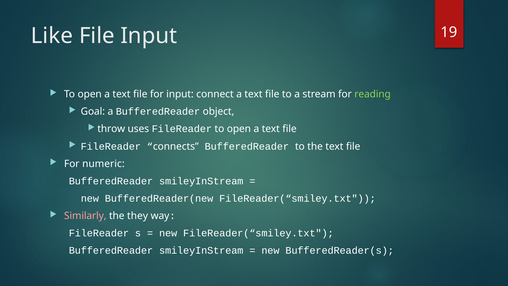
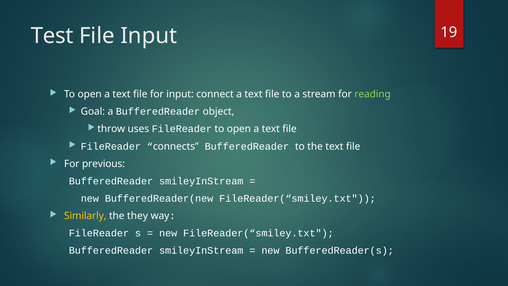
Like: Like -> Test
numeric: numeric -> previous
Similarly colour: pink -> yellow
